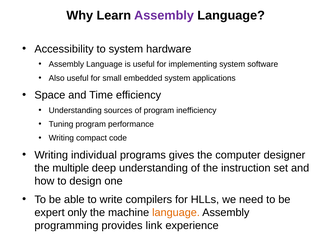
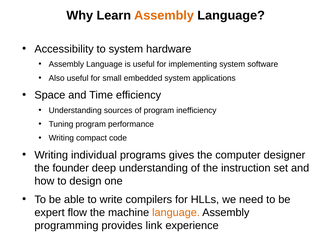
Assembly at (164, 16) colour: purple -> orange
multiple: multiple -> founder
only: only -> flow
